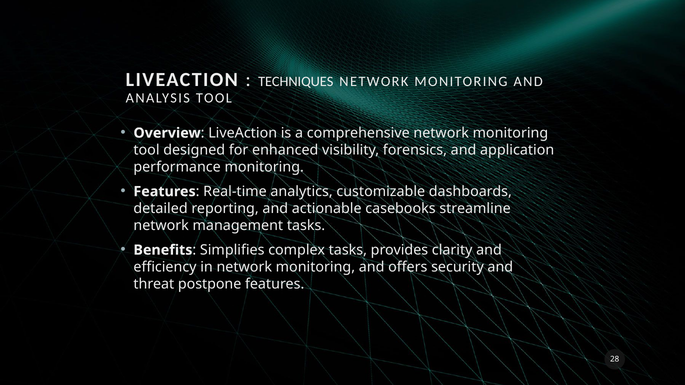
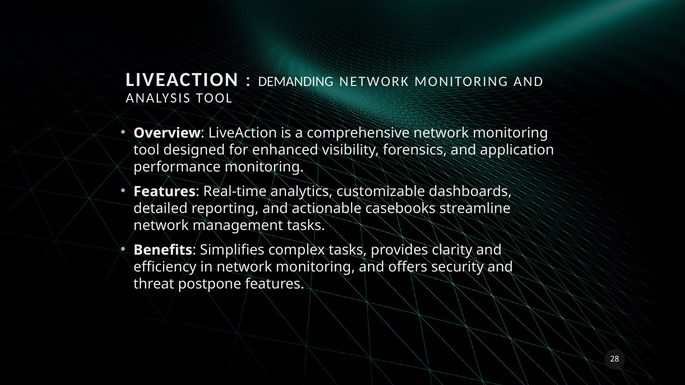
TECHNIQUES: TECHNIQUES -> DEMANDING
